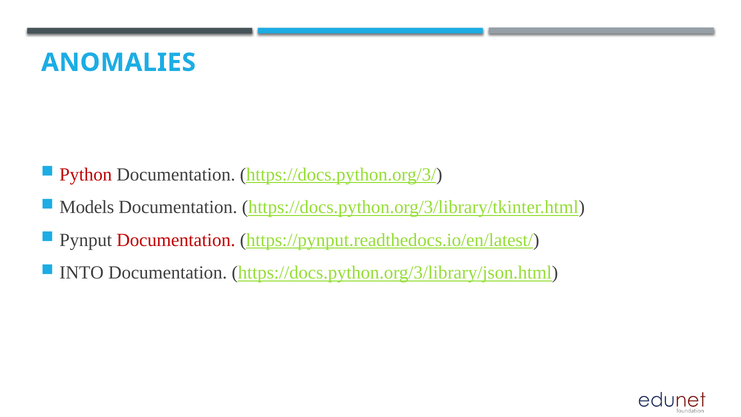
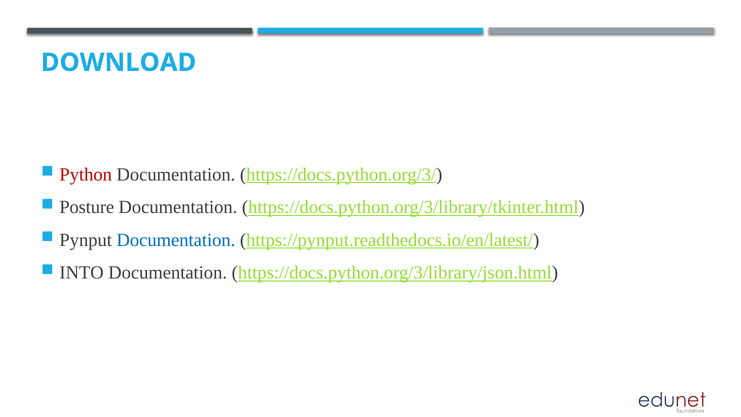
ANOMALIES: ANOMALIES -> DOWNLOAD
Models: Models -> Posture
Documentation at (176, 240) colour: red -> blue
